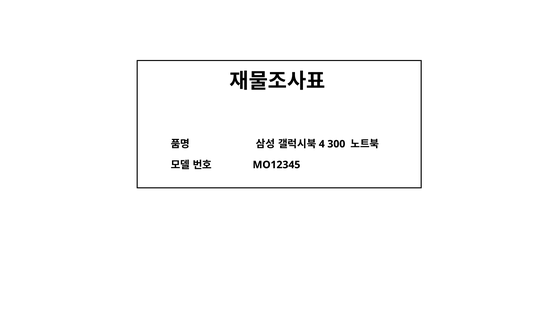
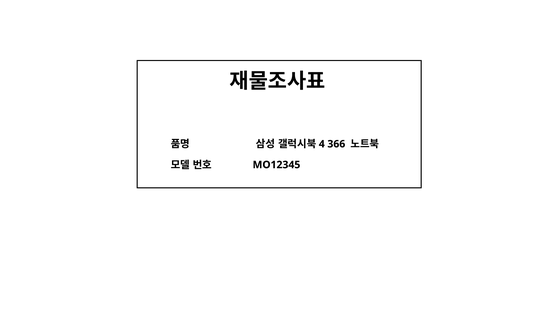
300: 300 -> 366
